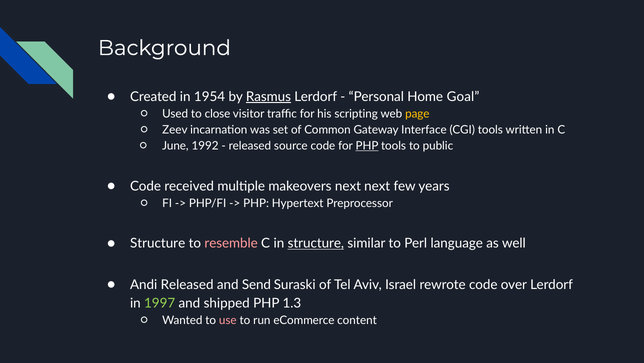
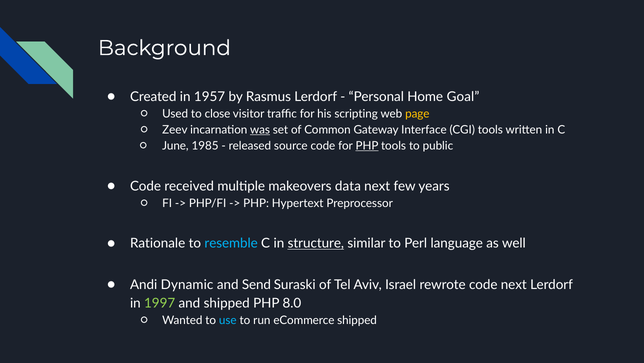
1954: 1954 -> 1957
Rasmus underline: present -> none
was underline: none -> present
1992: 1992 -> 1985
makeovers next: next -> data
Structure at (158, 243): Structure -> Rationale
resemble colour: pink -> light blue
Andi Released: Released -> Dynamic
code over: over -> next
1.3: 1.3 -> 8.0
use colour: pink -> light blue
eCommerce content: content -> shipped
